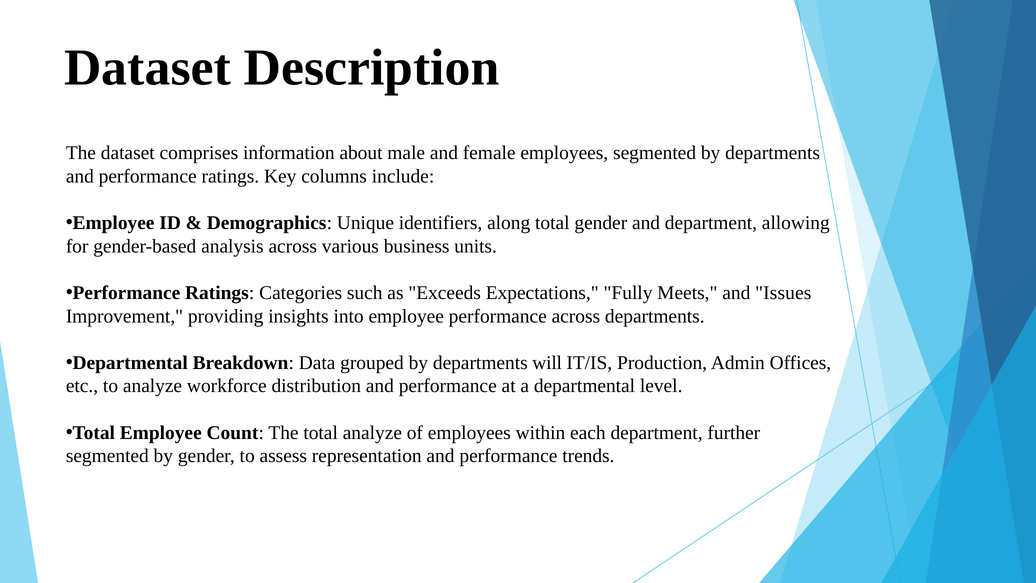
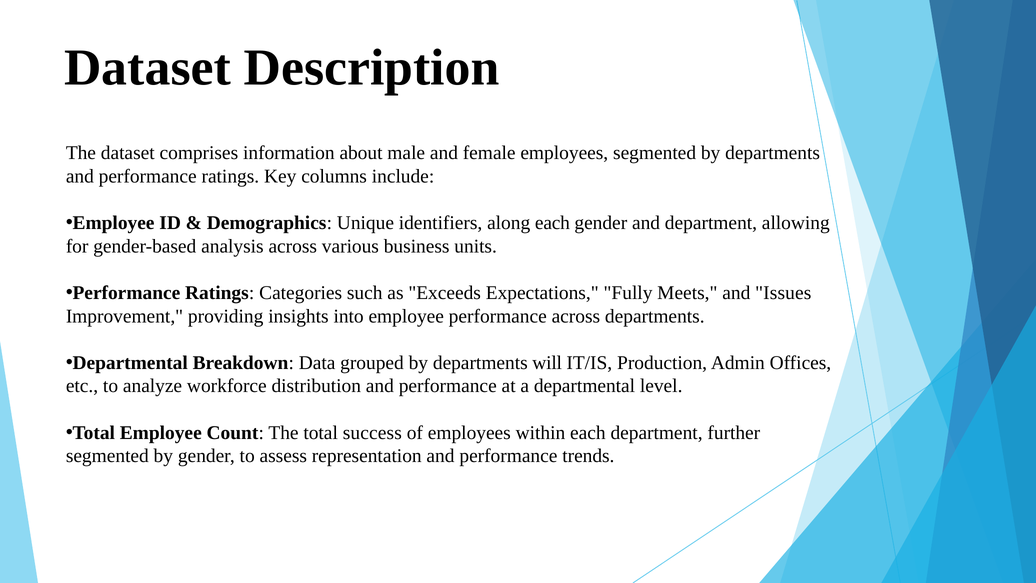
along total: total -> each
total analyze: analyze -> success
